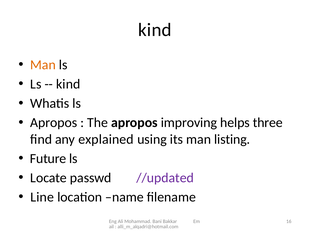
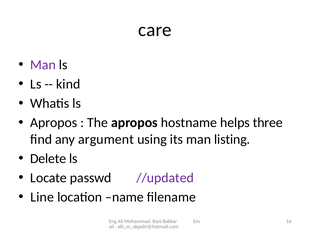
kind at (155, 30): kind -> care
Man at (43, 65) colour: orange -> purple
improving: improving -> hostname
explained: explained -> argument
Future: Future -> Delete
